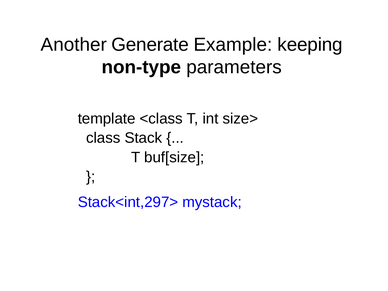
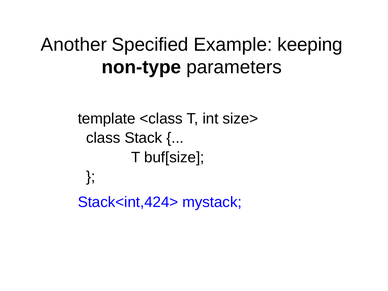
Generate: Generate -> Specified
Stack<int,297>: Stack<int,297> -> Stack<int,424>
